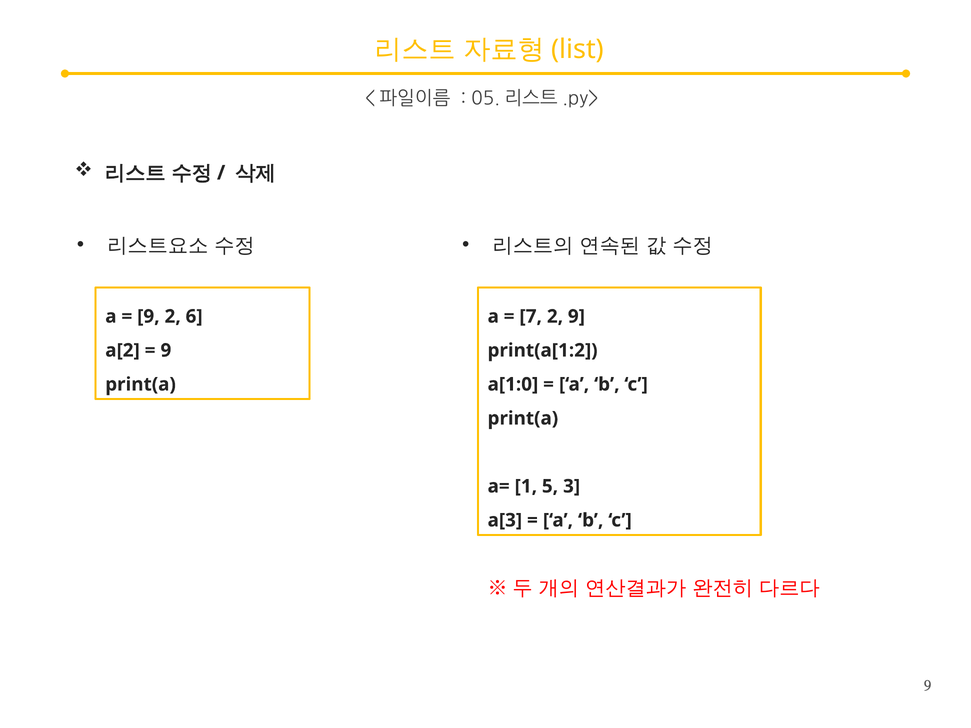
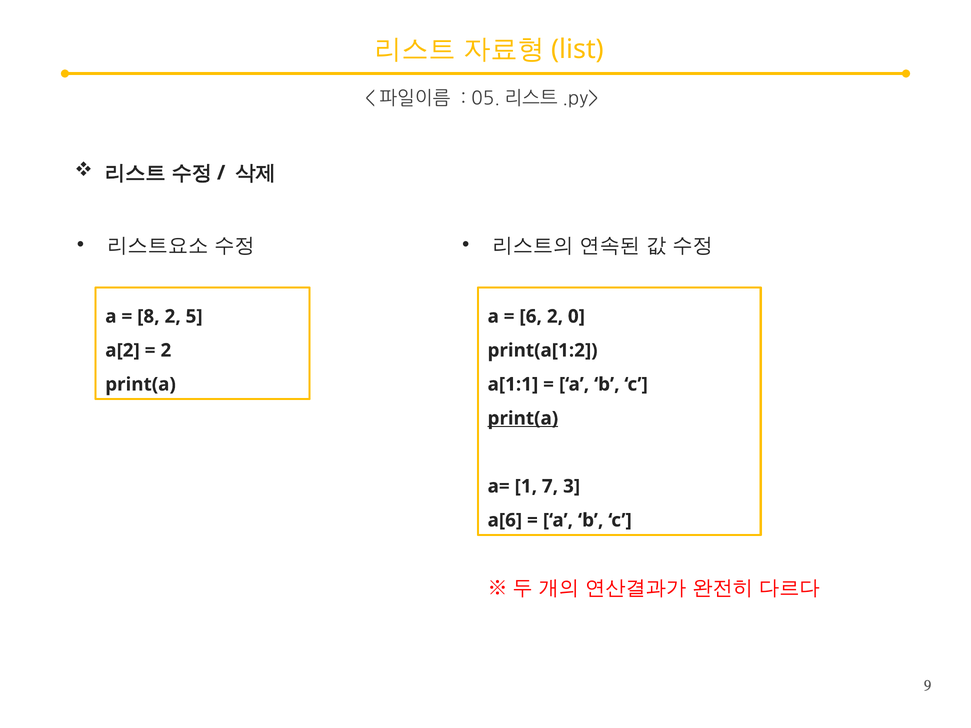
9 at (148, 317): 9 -> 8
6: 6 -> 5
7: 7 -> 6
2 9: 9 -> 0
9 at (166, 351): 9 -> 2
a[1:0: a[1:0 -> a[1:1
print(a at (523, 418) underline: none -> present
5: 5 -> 7
a[3: a[3 -> a[6
